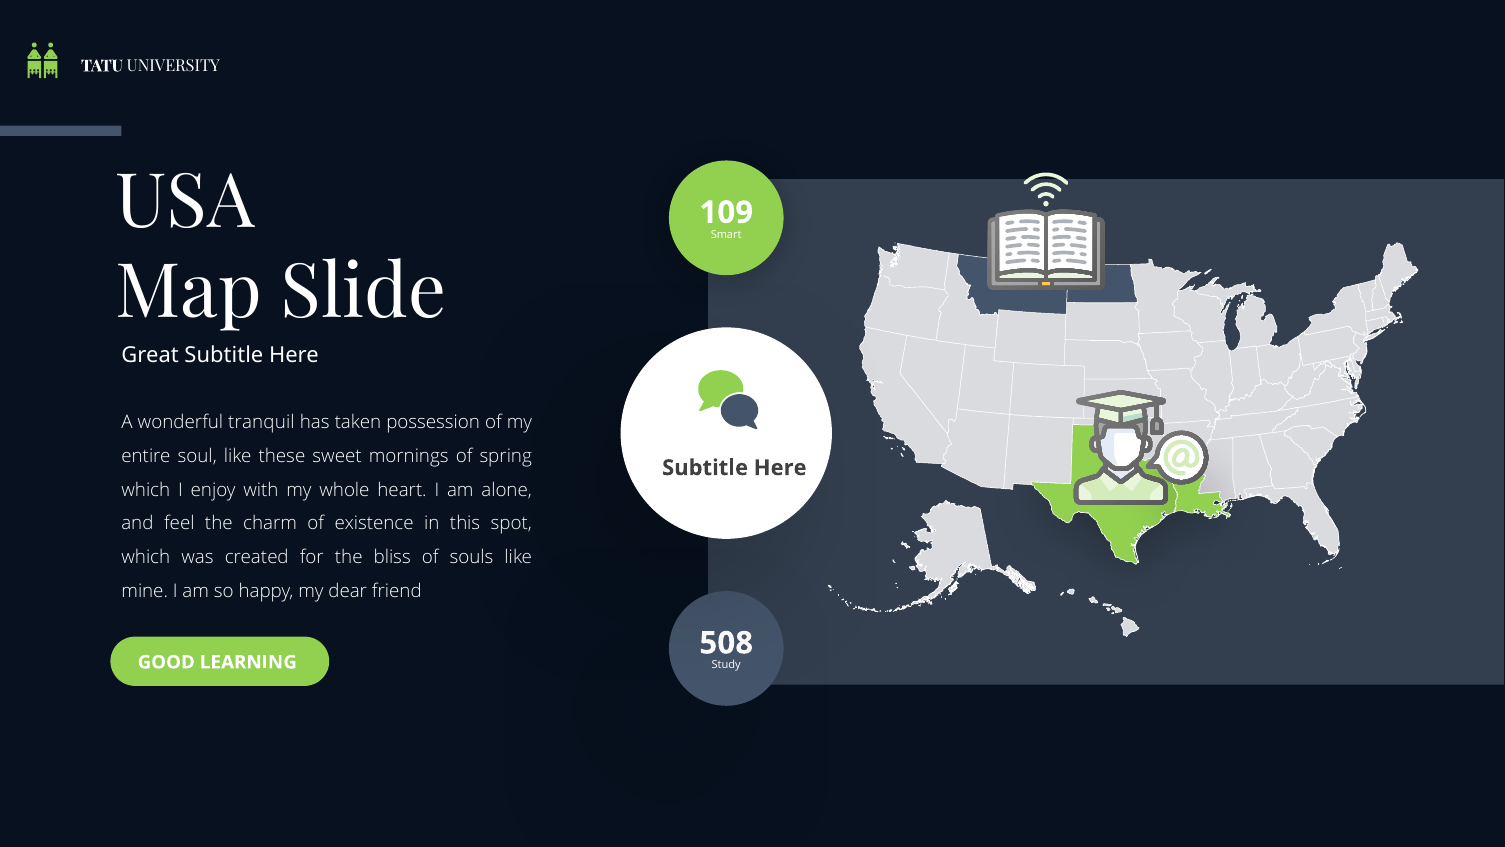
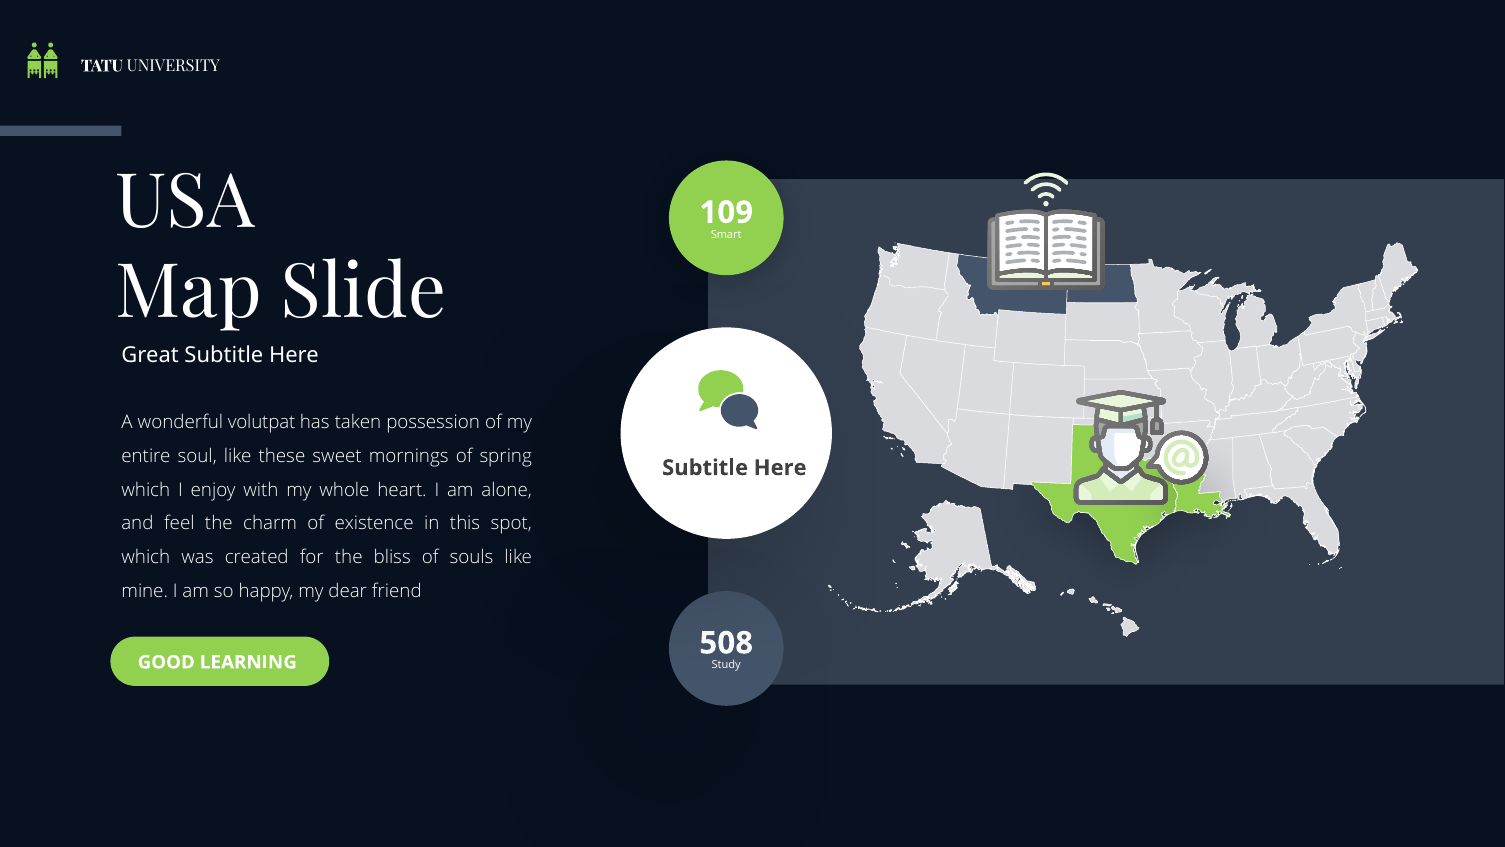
tranquil: tranquil -> volutpat
